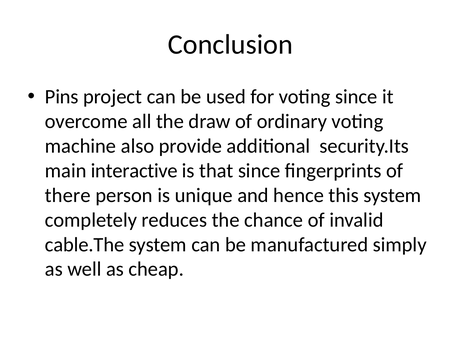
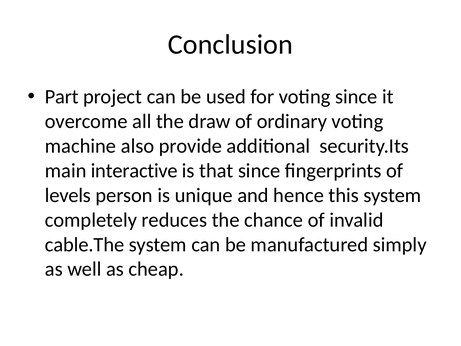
Pins: Pins -> Part
there: there -> levels
